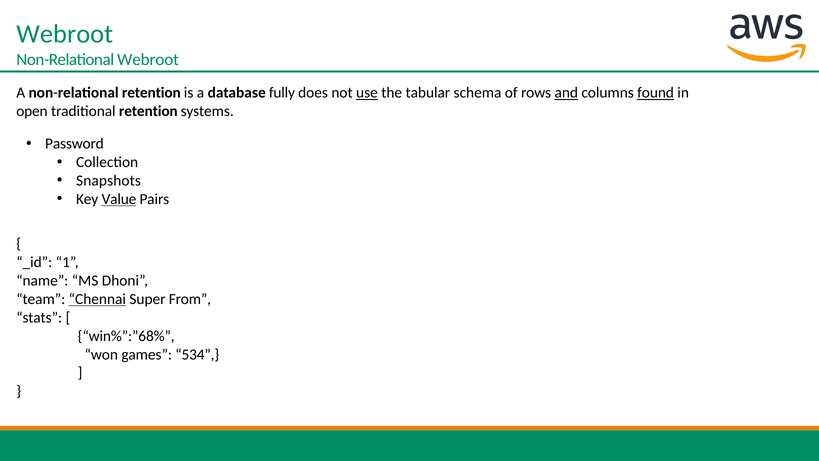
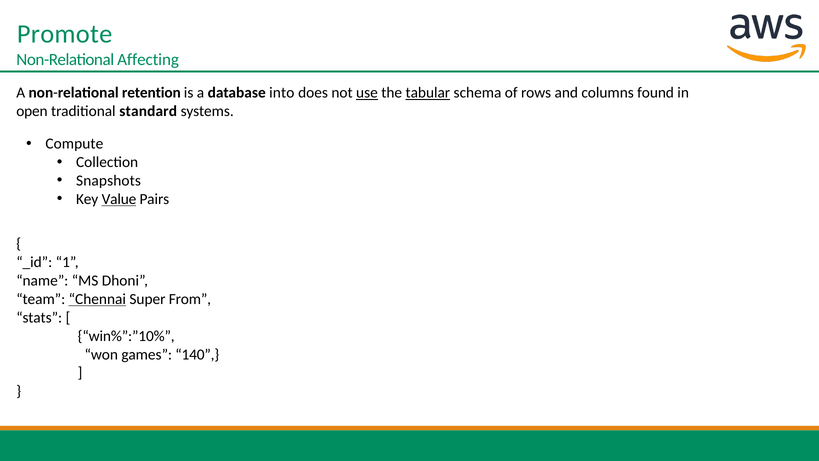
Webroot at (65, 34): Webroot -> Promote
Non-Relational Webroot: Webroot -> Affecting
fully: fully -> into
tabular underline: none -> present
and underline: present -> none
found underline: present -> none
traditional retention: retention -> standard
Password: Password -> Compute
win%”:”68%: win%”:”68% -> win%”:”10%
534: 534 -> 140
